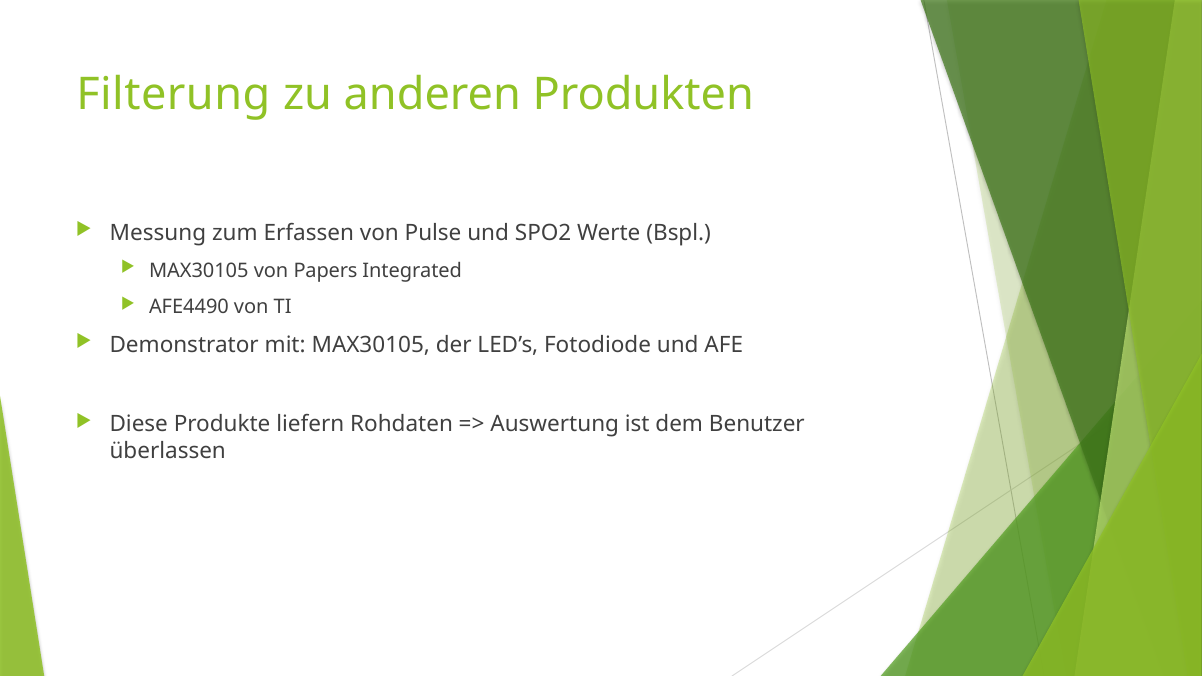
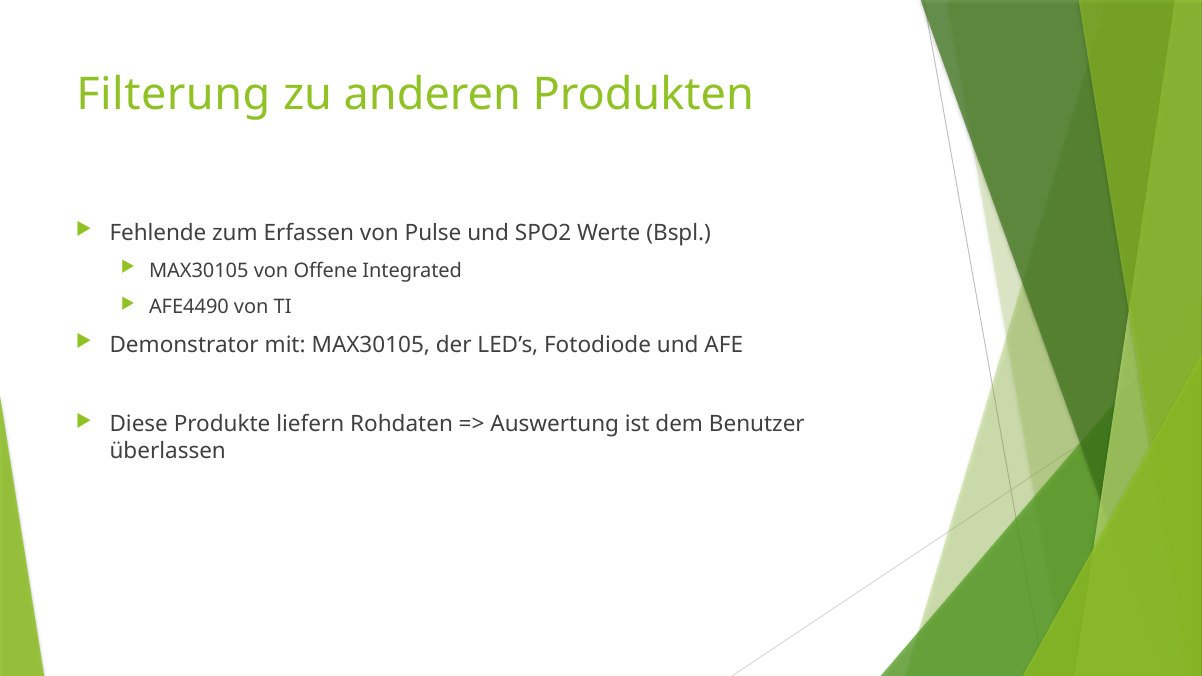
Messung: Messung -> Fehlende
Papers: Papers -> Offene
